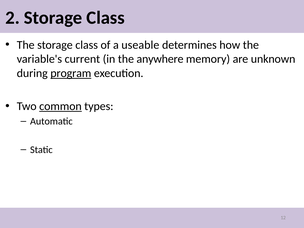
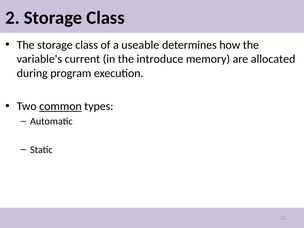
anywhere: anywhere -> introduce
unknown: unknown -> allocated
program underline: present -> none
